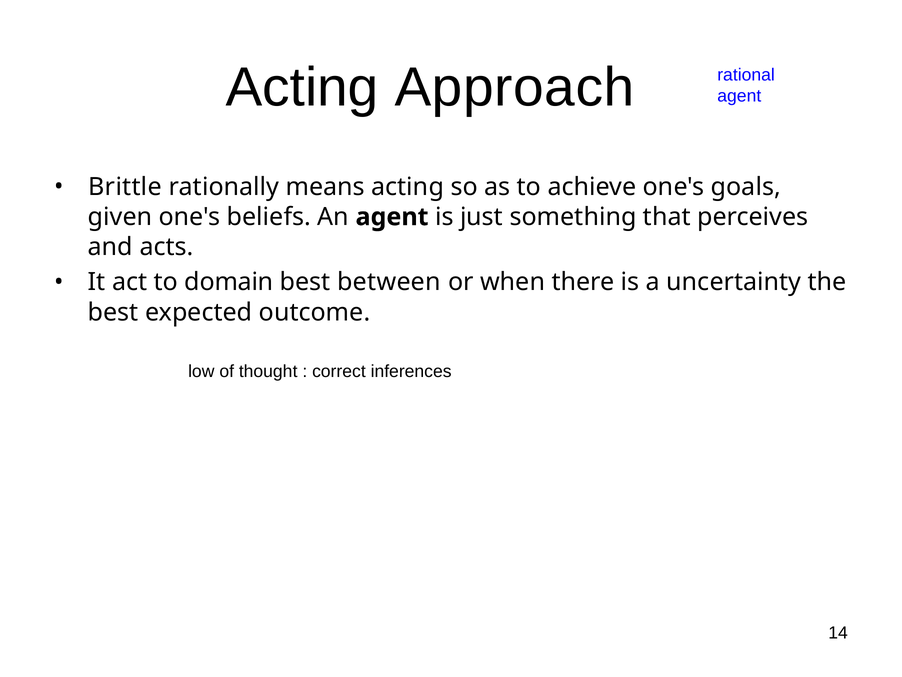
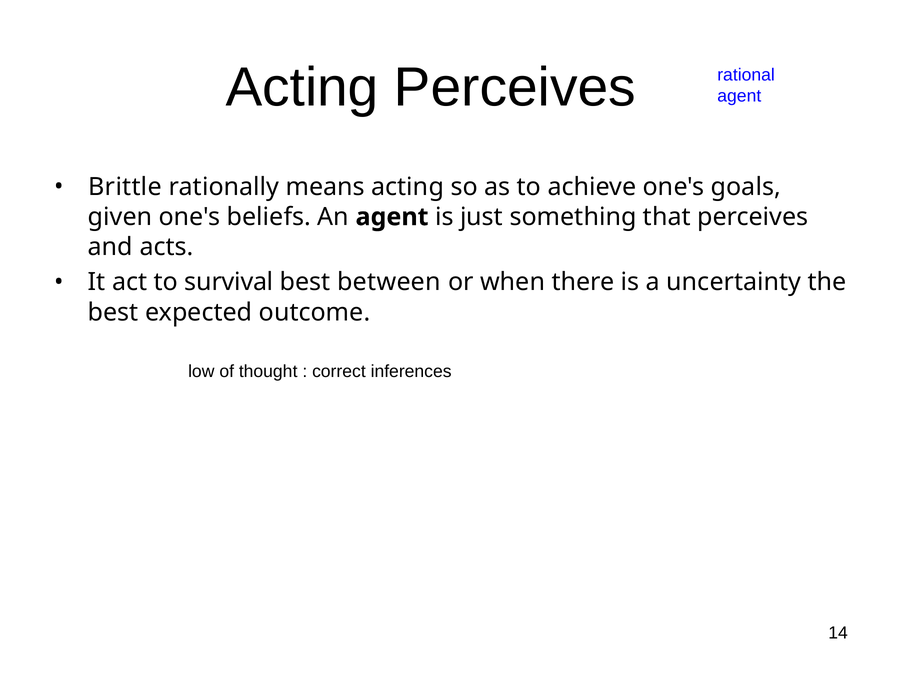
Acting Approach: Approach -> Perceives
domain: domain -> survival
